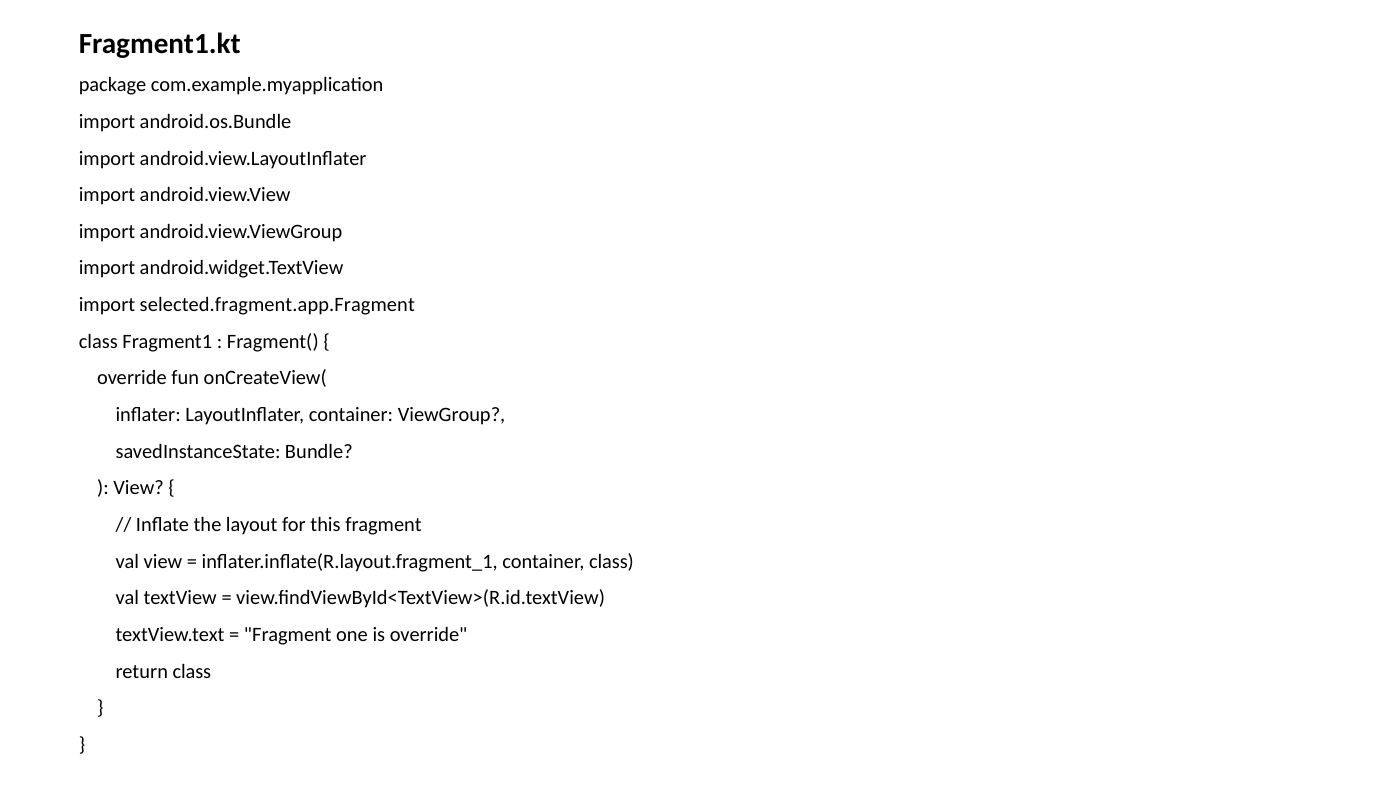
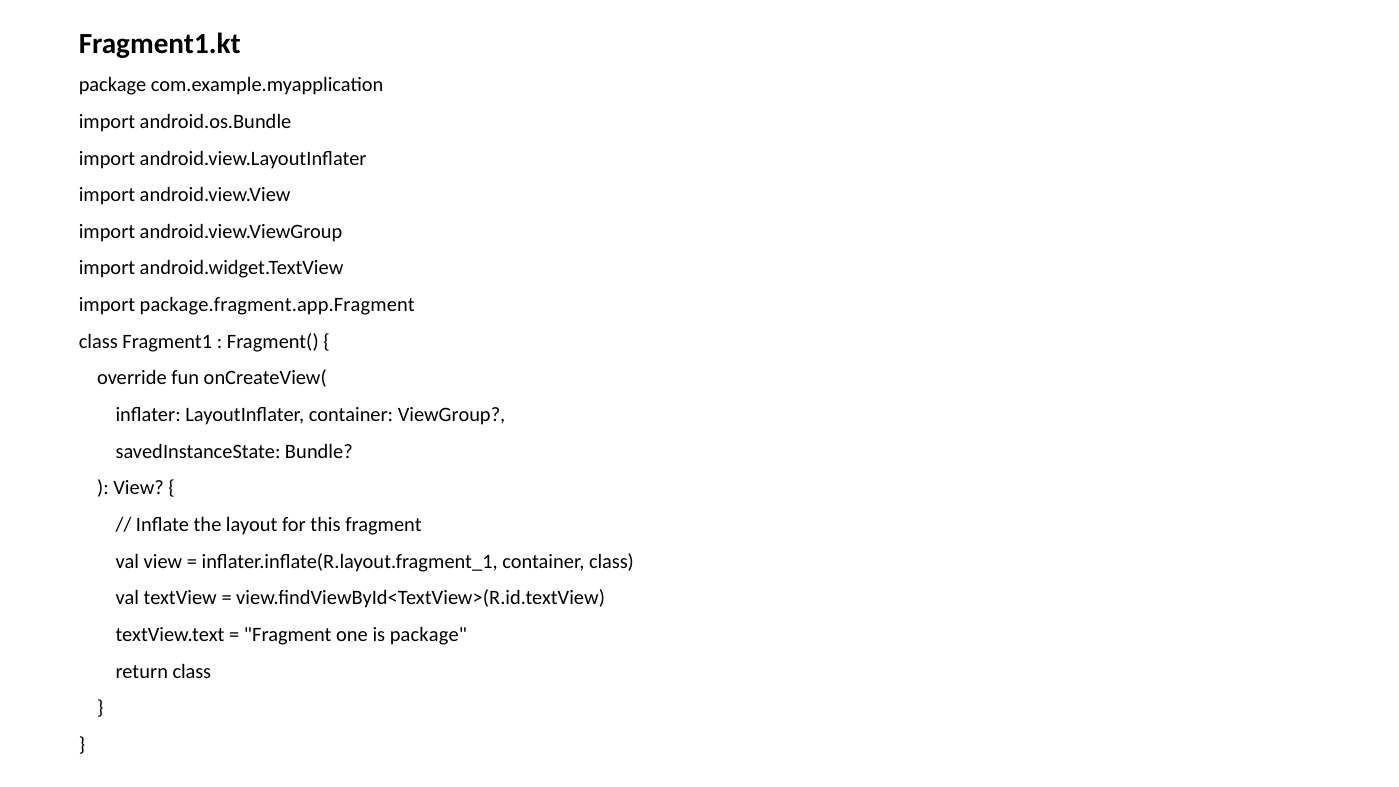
selected.fragment.app.Fragment: selected.fragment.app.Fragment -> package.fragment.app.Fragment
is override: override -> package
